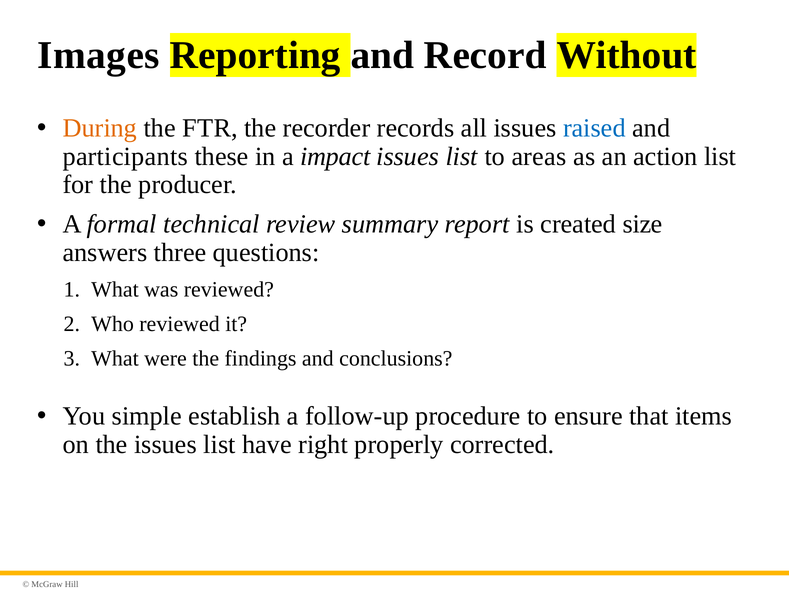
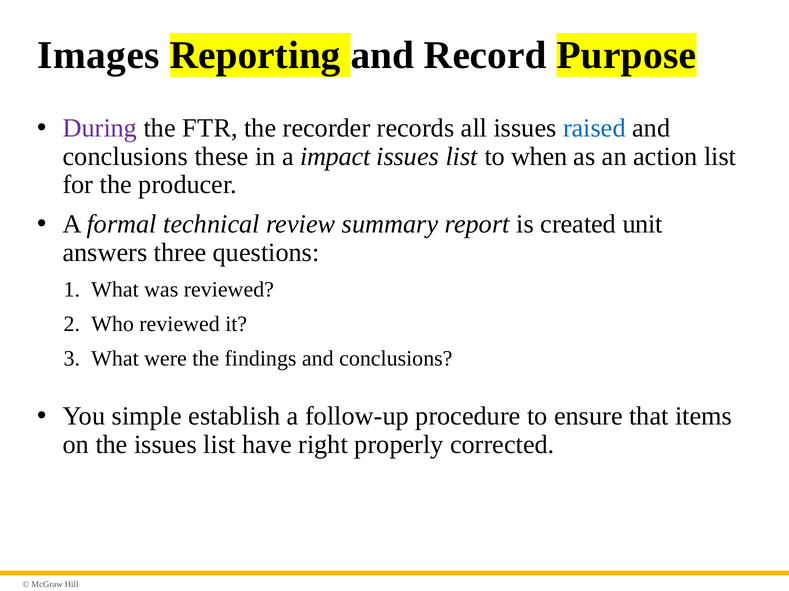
Without: Without -> Purpose
During colour: orange -> purple
participants at (125, 157): participants -> conclusions
areas: areas -> when
size: size -> unit
